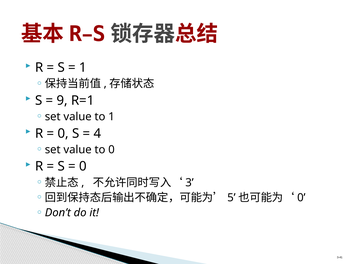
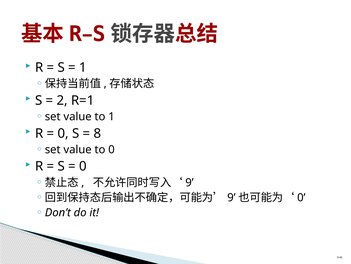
9: 9 -> 2
4: 4 -> 8
3 at (189, 182): 3 -> 9
5 at (231, 197): 5 -> 9
